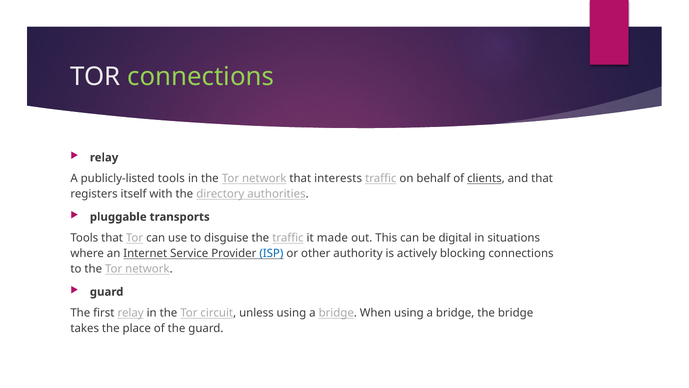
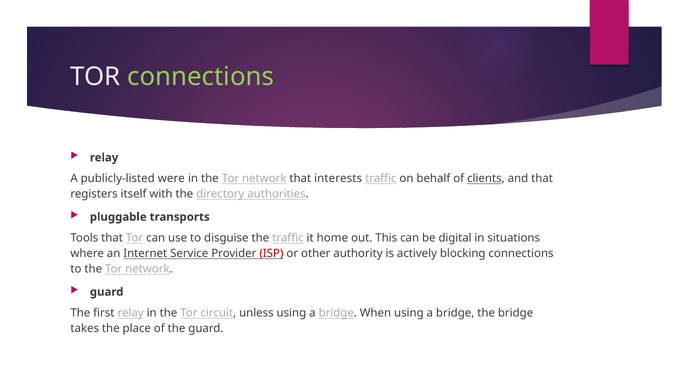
publicly-listed tools: tools -> were
made: made -> home
ISP colour: blue -> red
